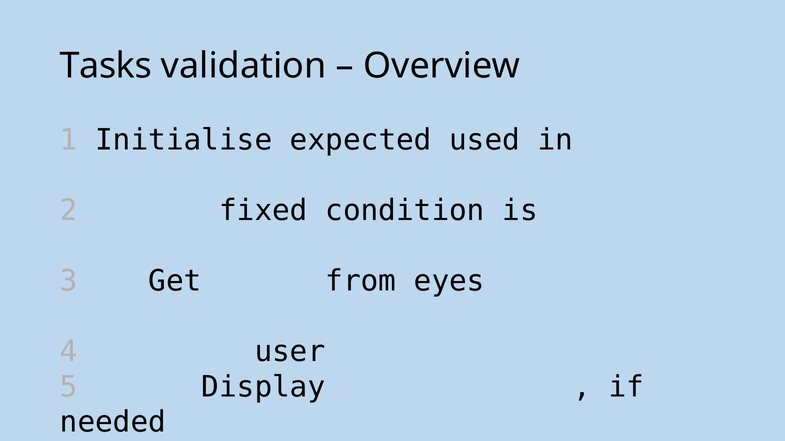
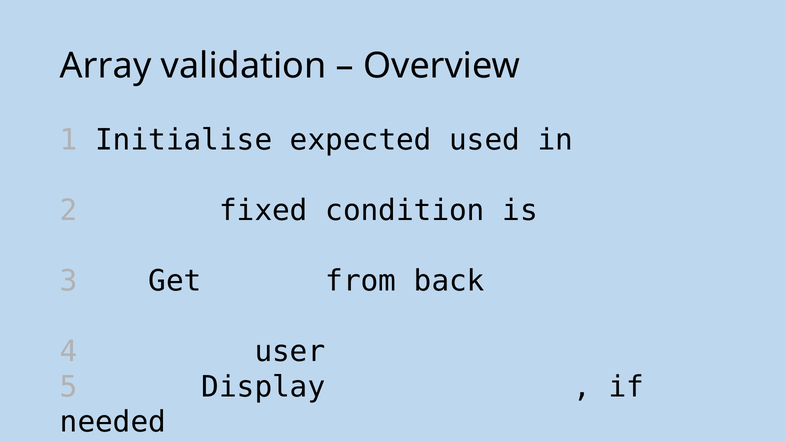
Tasks: Tasks -> Array
eyes: eyes -> back
